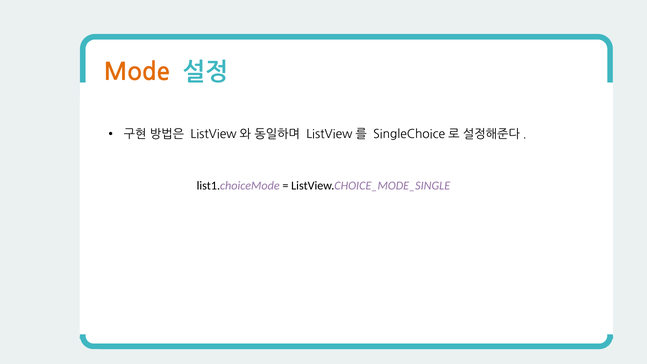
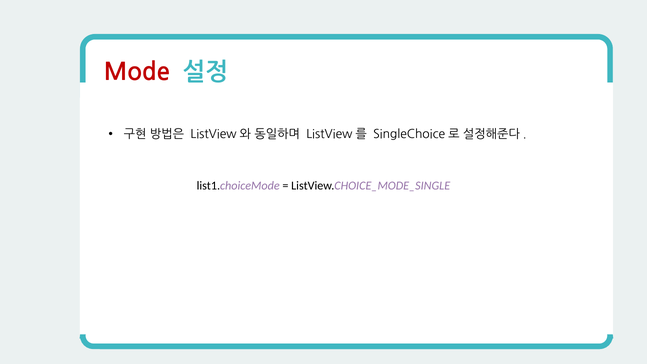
Mode colour: orange -> red
